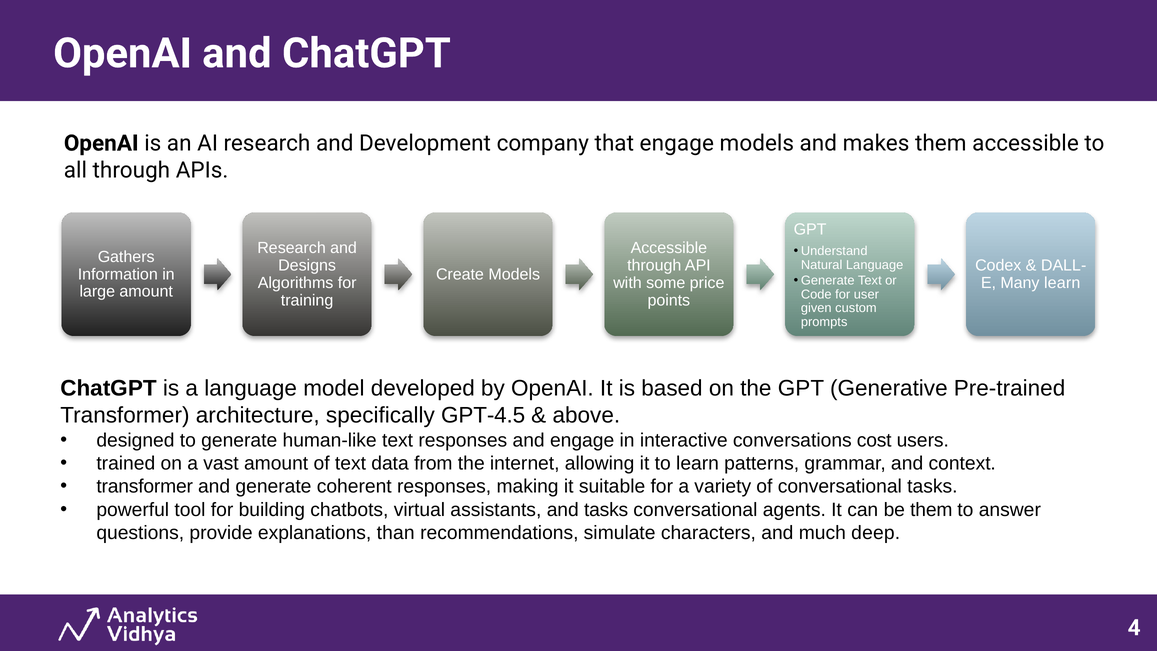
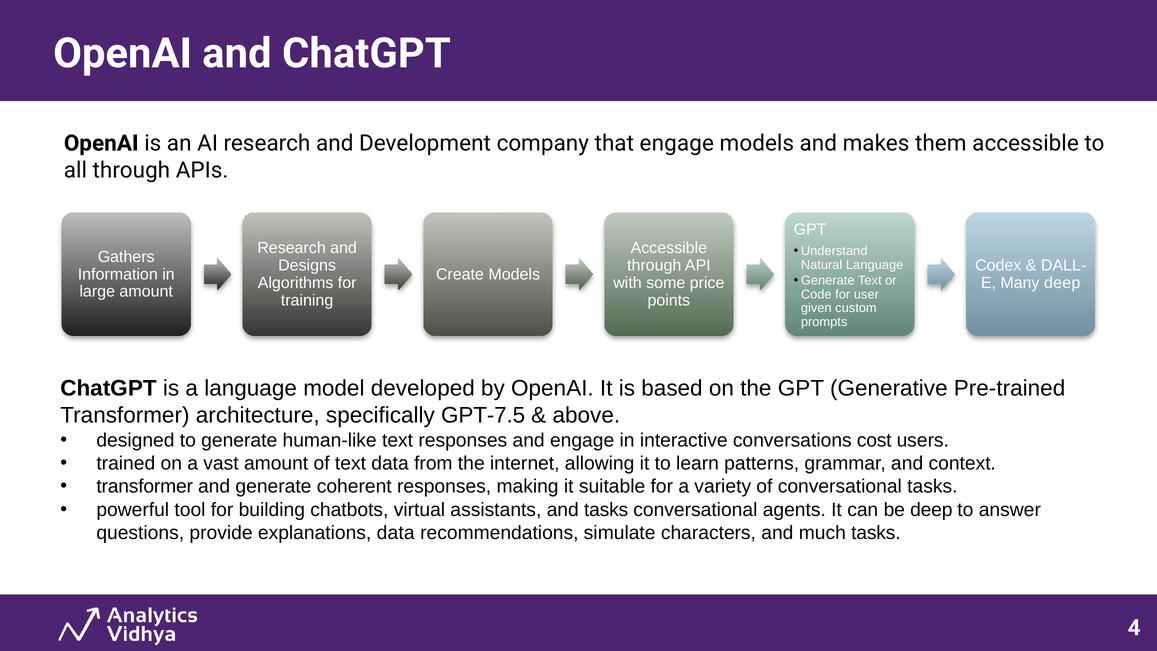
learn at (1062, 283): learn -> deep
GPT-4.5: GPT-4.5 -> GPT-7.5
be them: them -> deep
explanations than: than -> data
much deep: deep -> tasks
